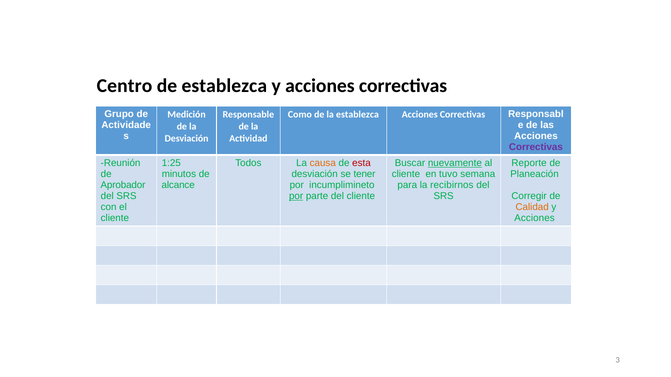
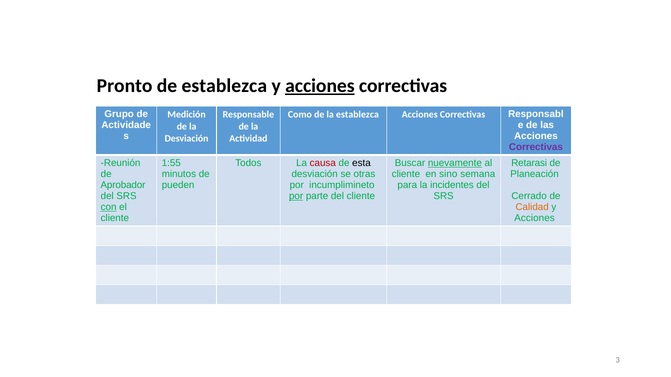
Centro: Centro -> Pronto
acciones at (320, 86) underline: none -> present
1:25: 1:25 -> 1:55
causa colour: orange -> red
esta colour: red -> black
Reporte: Reporte -> Retarasi
tener: tener -> otras
tuvo: tuvo -> sino
alcance: alcance -> pueden
recibirnos: recibirnos -> incidentes
Corregir: Corregir -> Cerrado
con underline: none -> present
